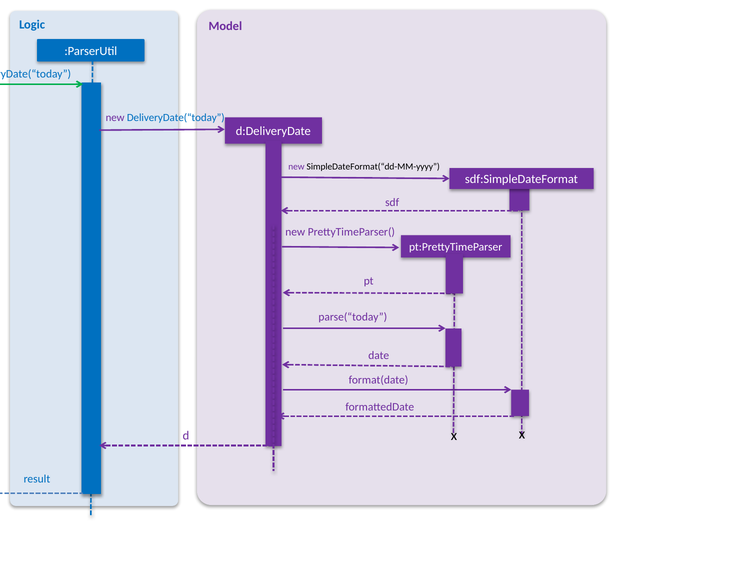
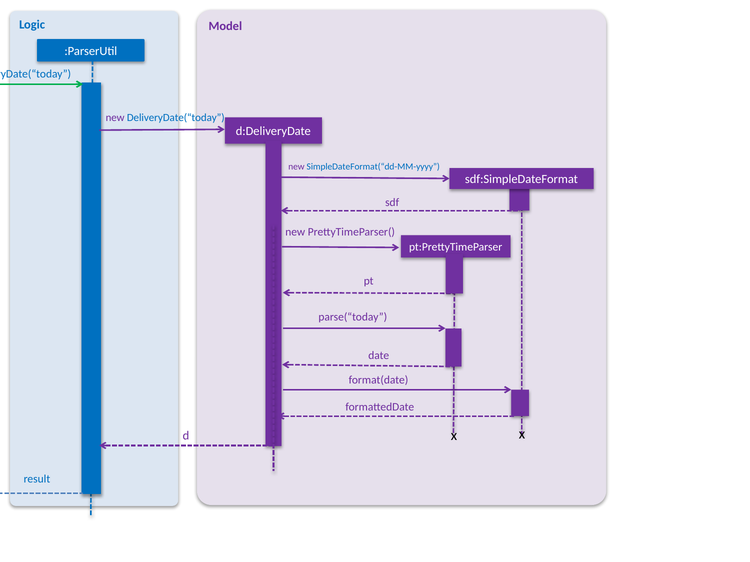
SimpleDateFormat(“dd-MM-yyyy colour: black -> blue
